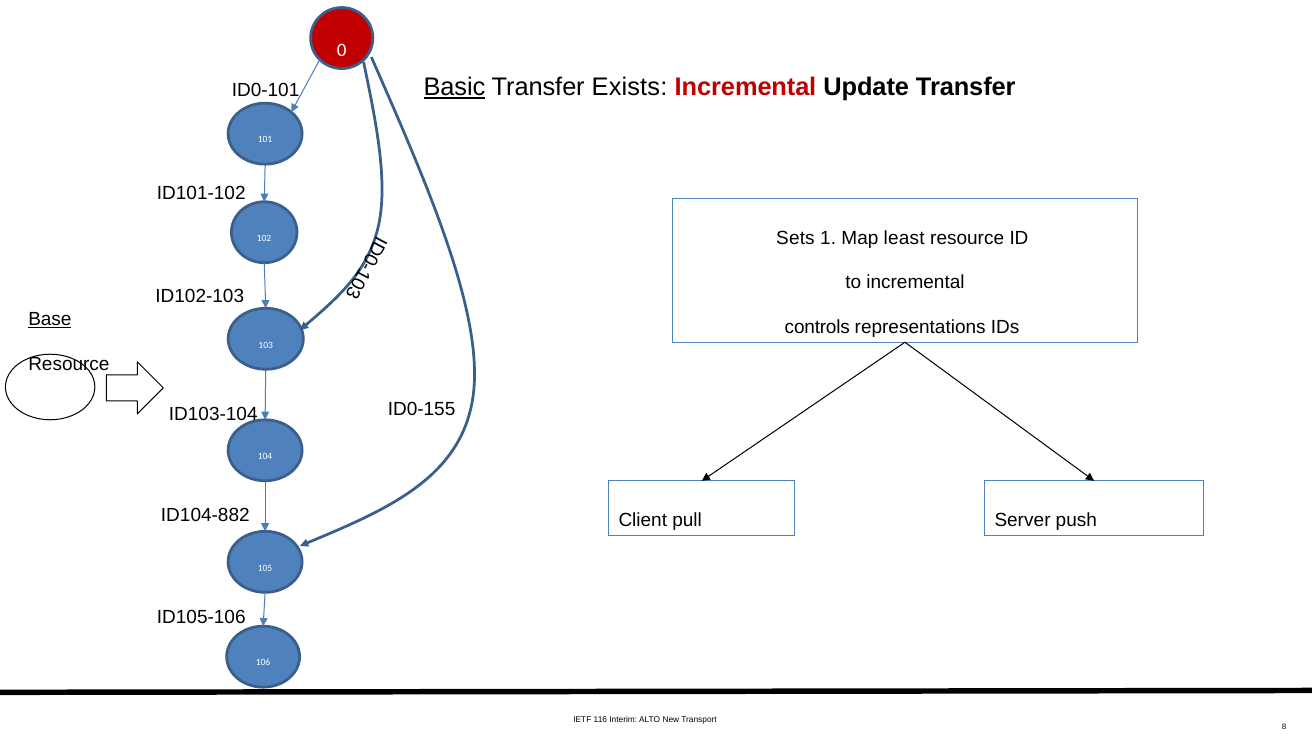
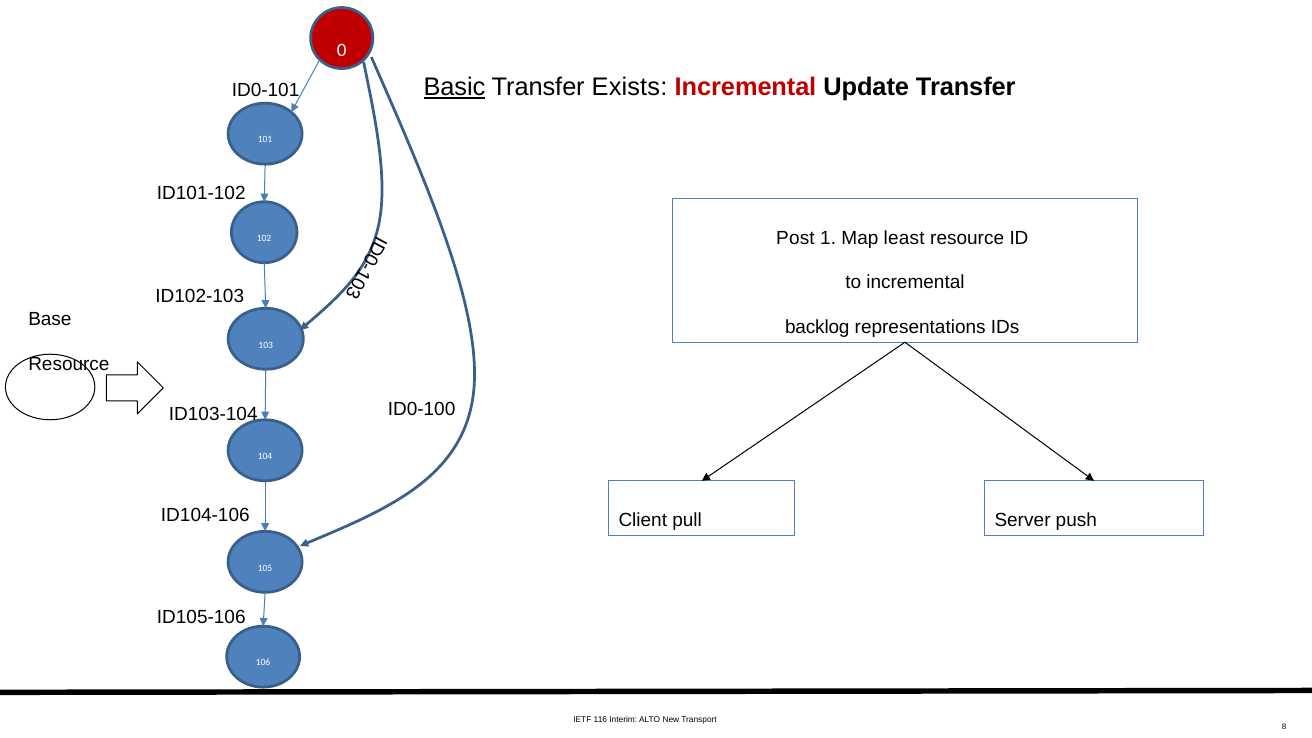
Sets: Sets -> Post
Base underline: present -> none
controls: controls -> backlog
ID0-155: ID0-155 -> ID0-100
ID104-882: ID104-882 -> ID104-106
